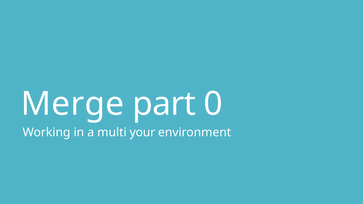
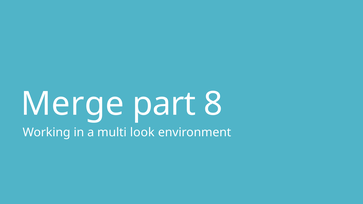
0: 0 -> 8
your: your -> look
